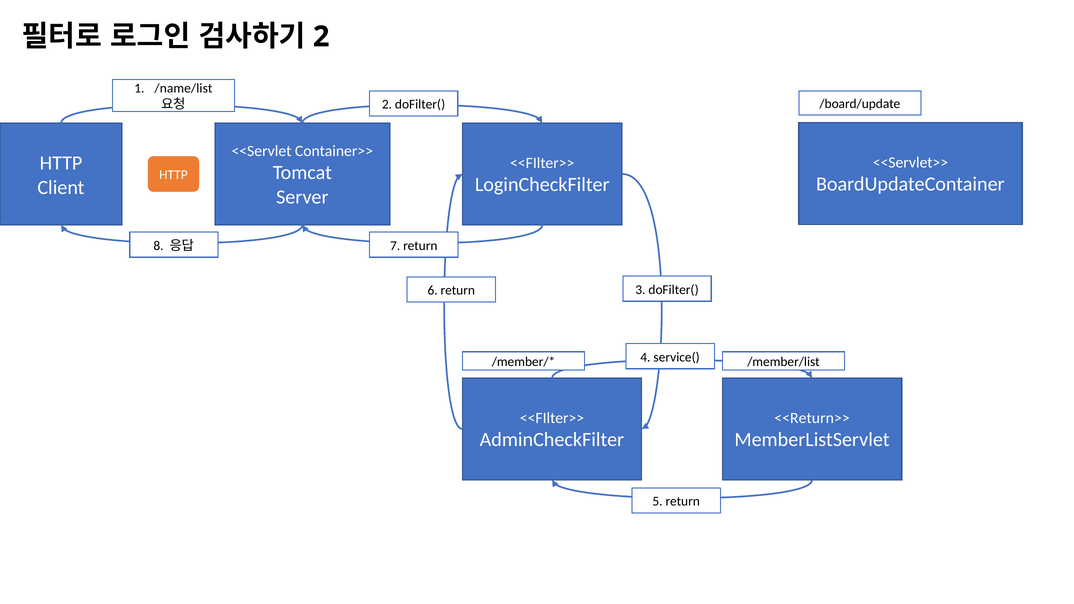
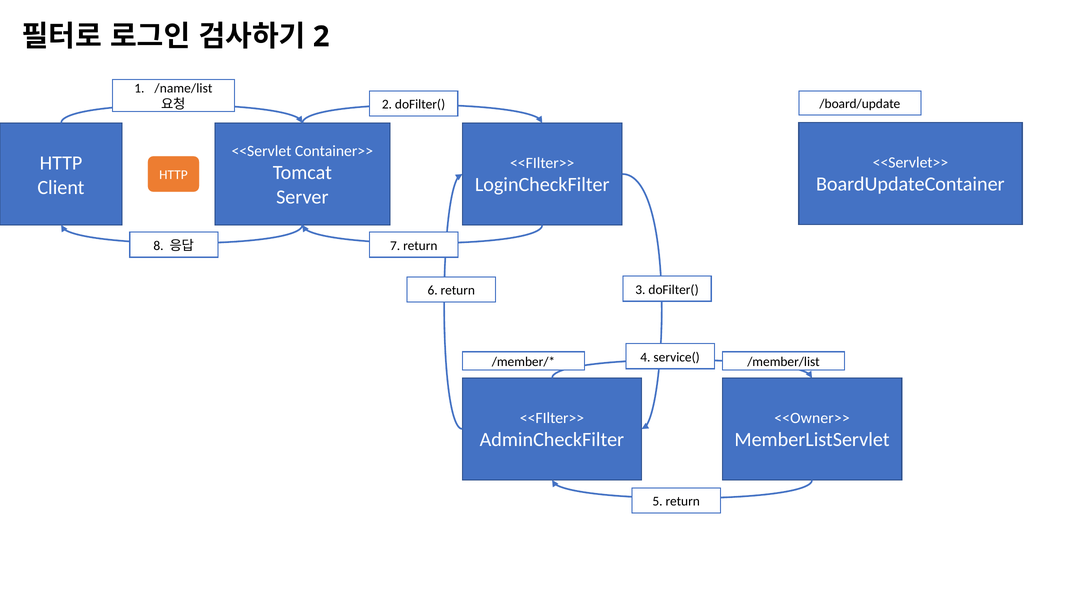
<<Return>>: <<Return>> -> <<Owner>>
